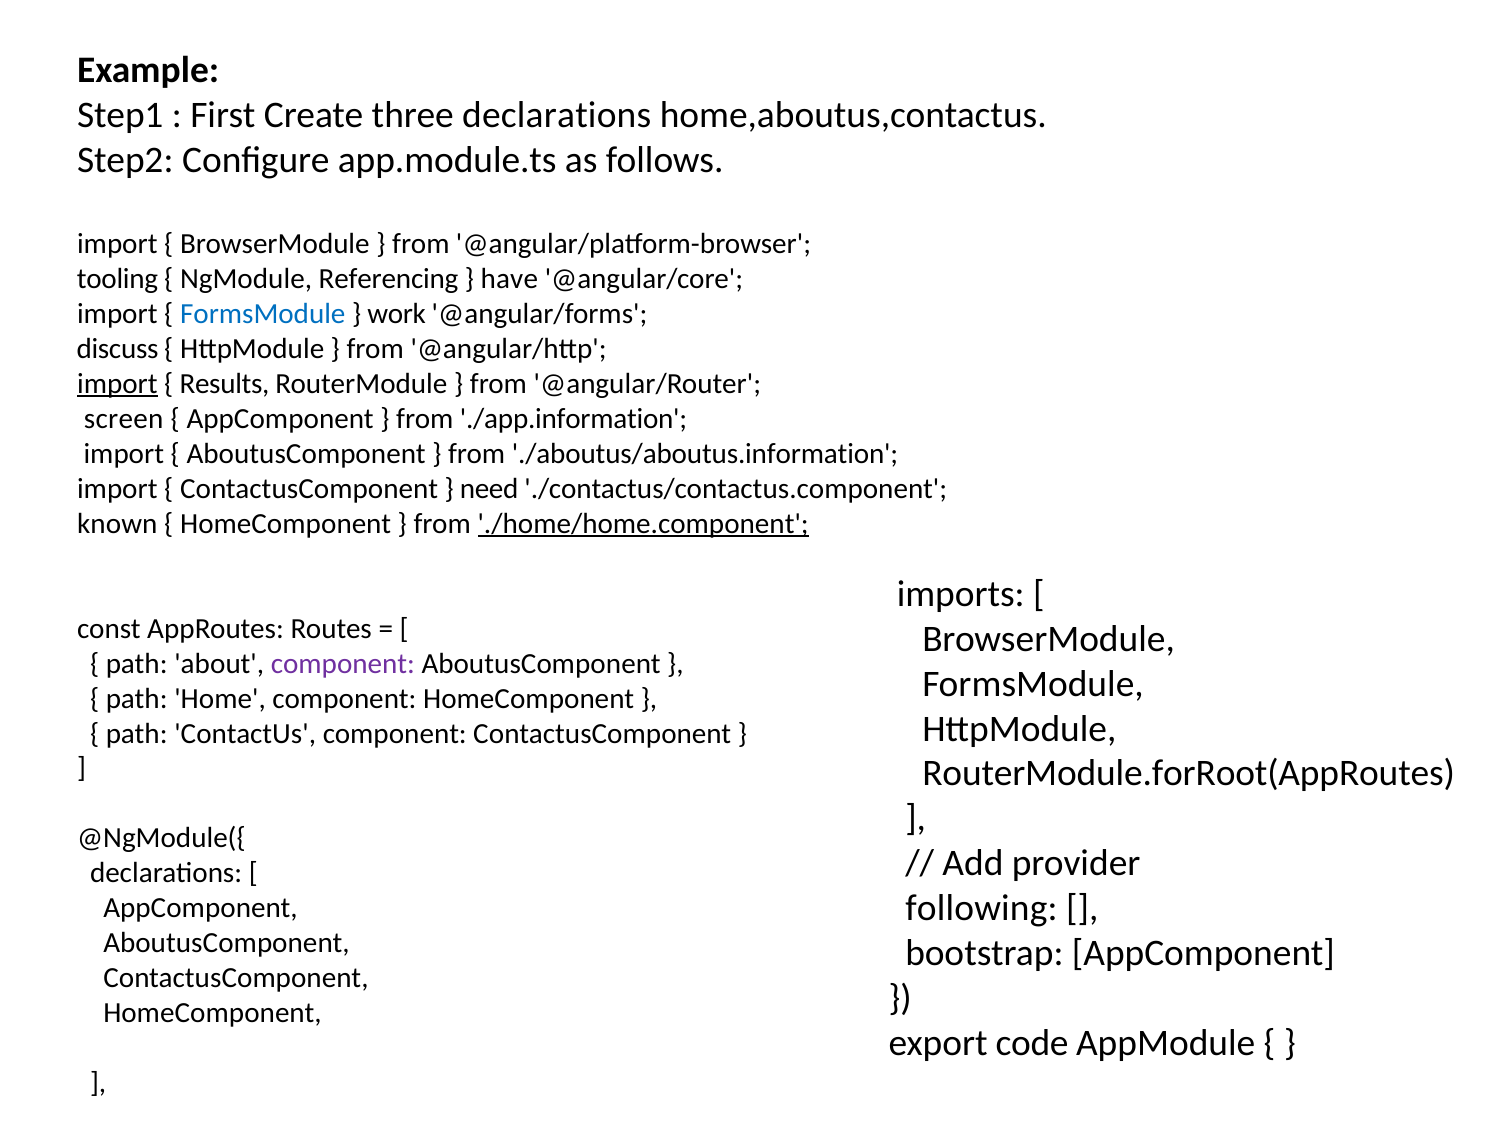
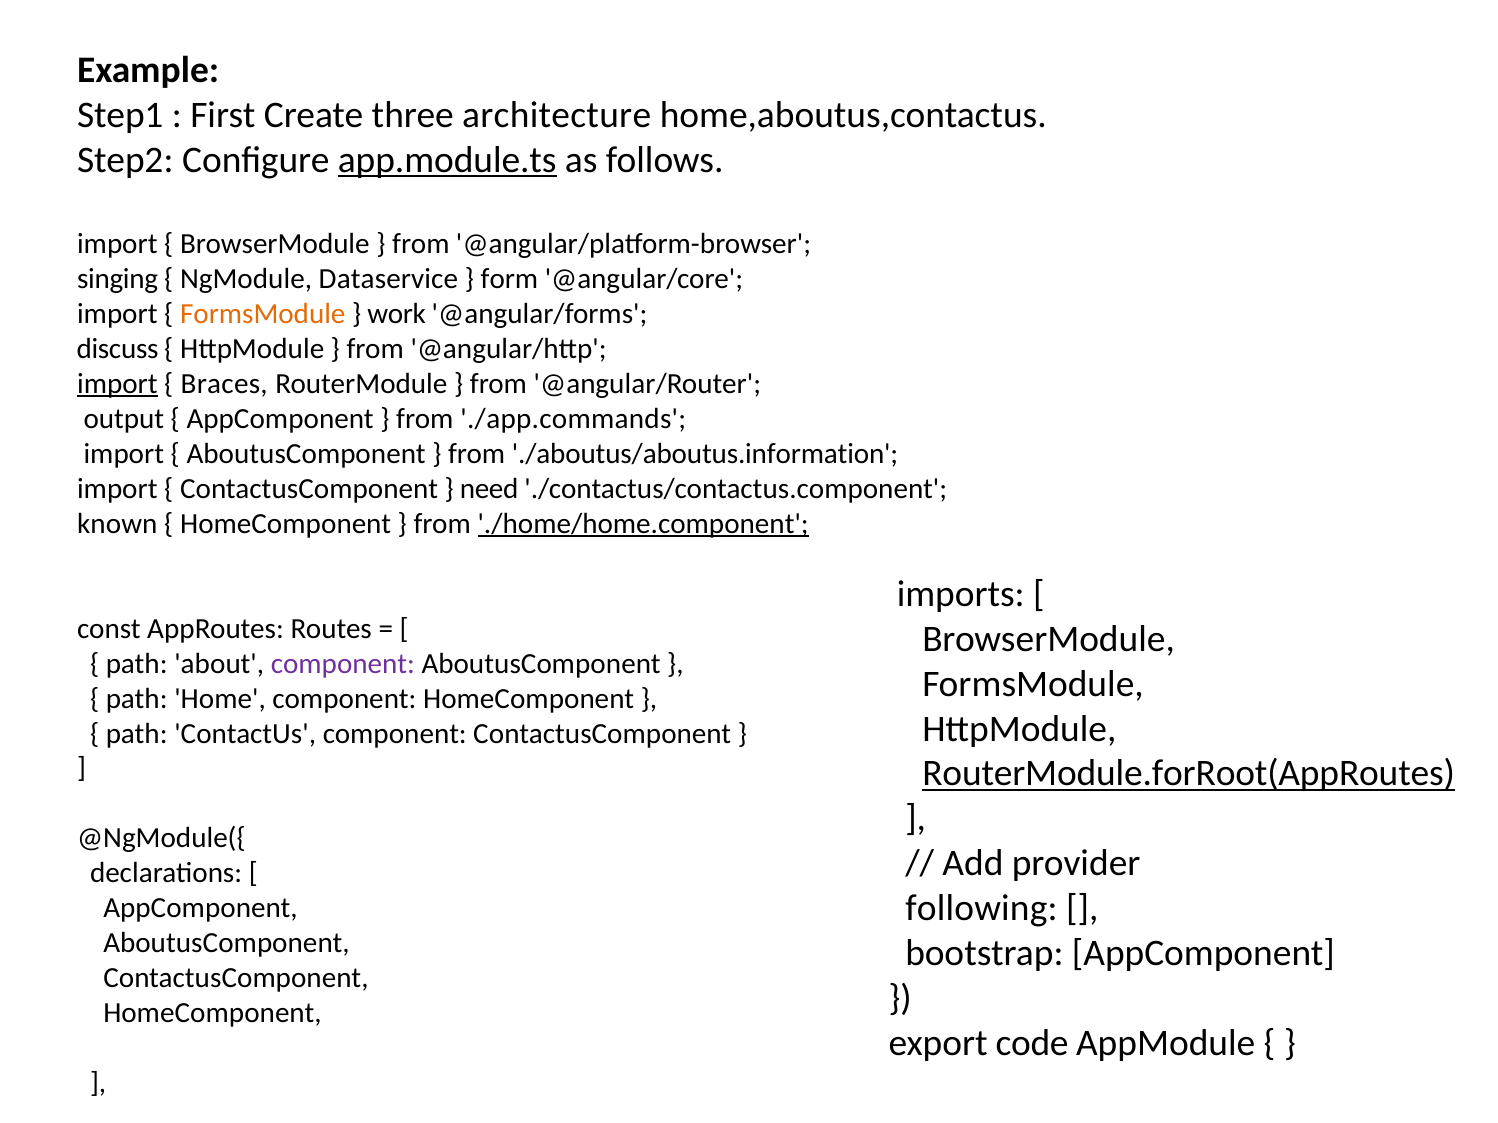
three declarations: declarations -> architecture
app.module.ts underline: none -> present
tooling: tooling -> singing
Referencing: Referencing -> Dataservice
have: have -> form
FormsModule at (263, 314) colour: blue -> orange
Results: Results -> Braces
screen: screen -> output
./app.information: ./app.information -> ./app.commands
RouterModule.forRoot(AppRoutes underline: none -> present
